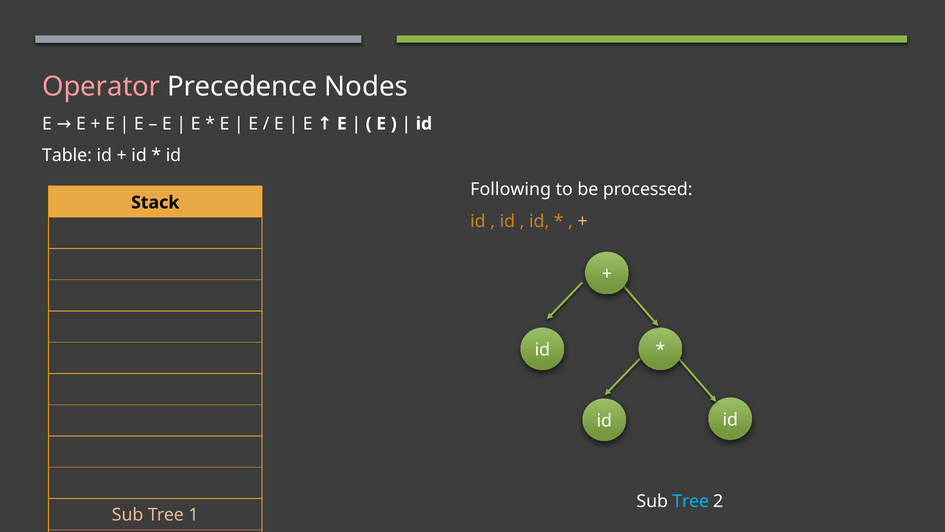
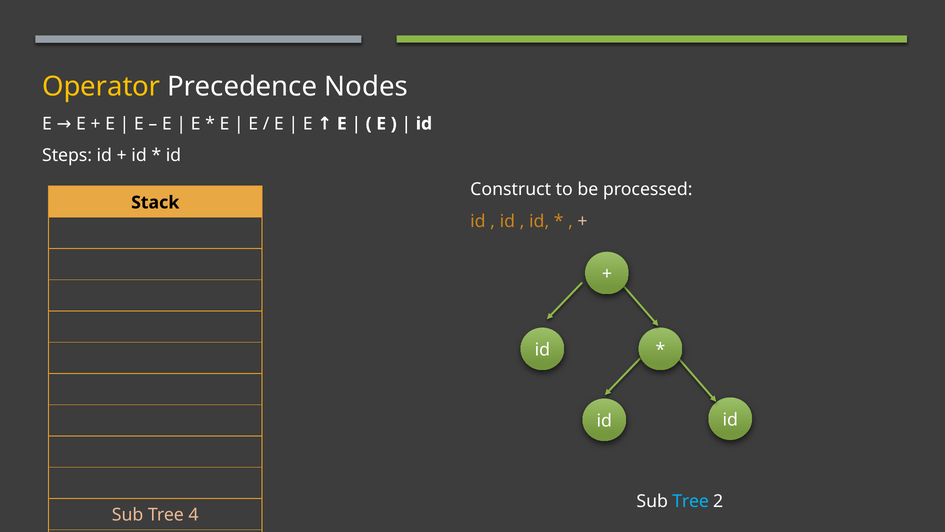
Operator colour: pink -> yellow
Table: Table -> Steps
Following: Following -> Construct
1: 1 -> 4
